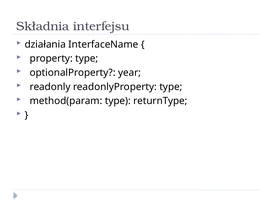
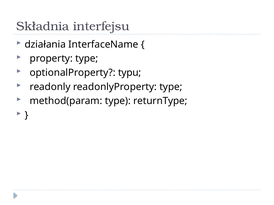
year: year -> typu
